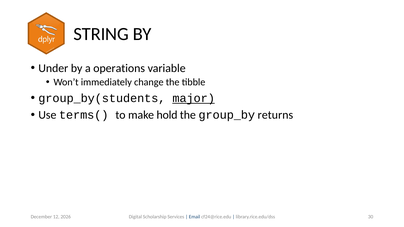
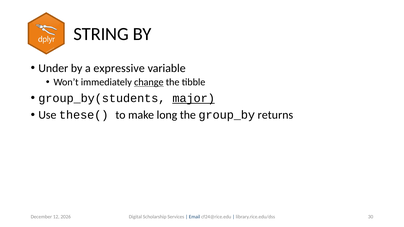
operations: operations -> expressive
change underline: none -> present
terms(: terms( -> these(
hold: hold -> long
